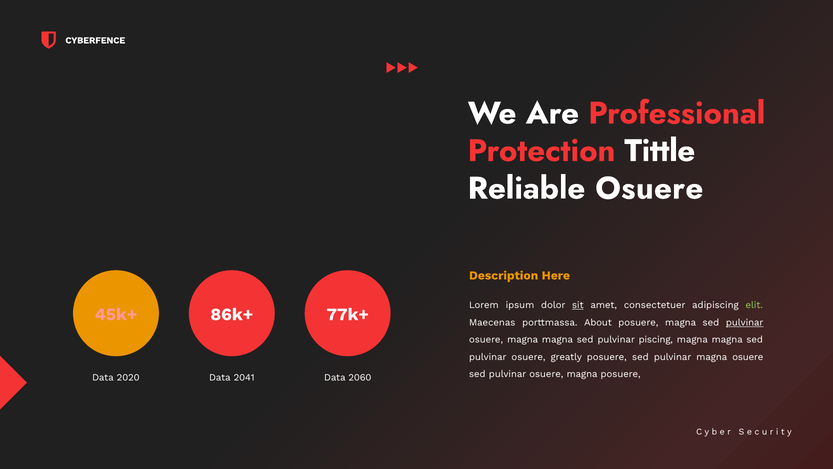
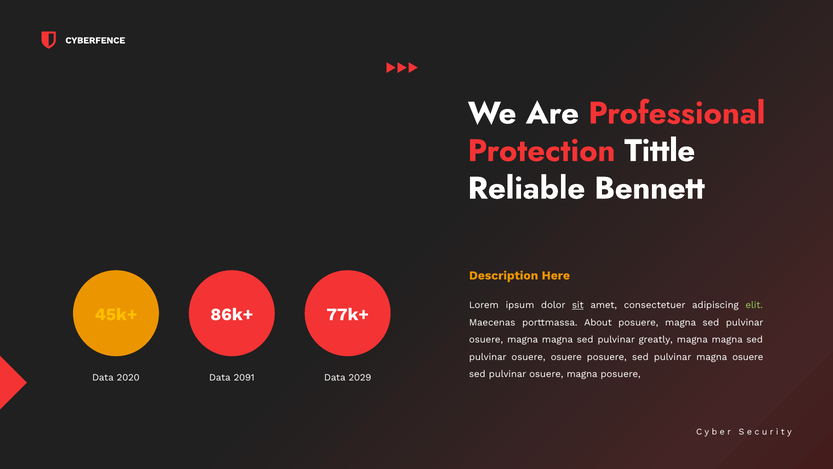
Reliable Osuere: Osuere -> Bennett
45k+ colour: pink -> yellow
pulvinar at (745, 322) underline: present -> none
piscing: piscing -> greatly
osuere greatly: greatly -> osuere
2041: 2041 -> 2091
2060: 2060 -> 2029
